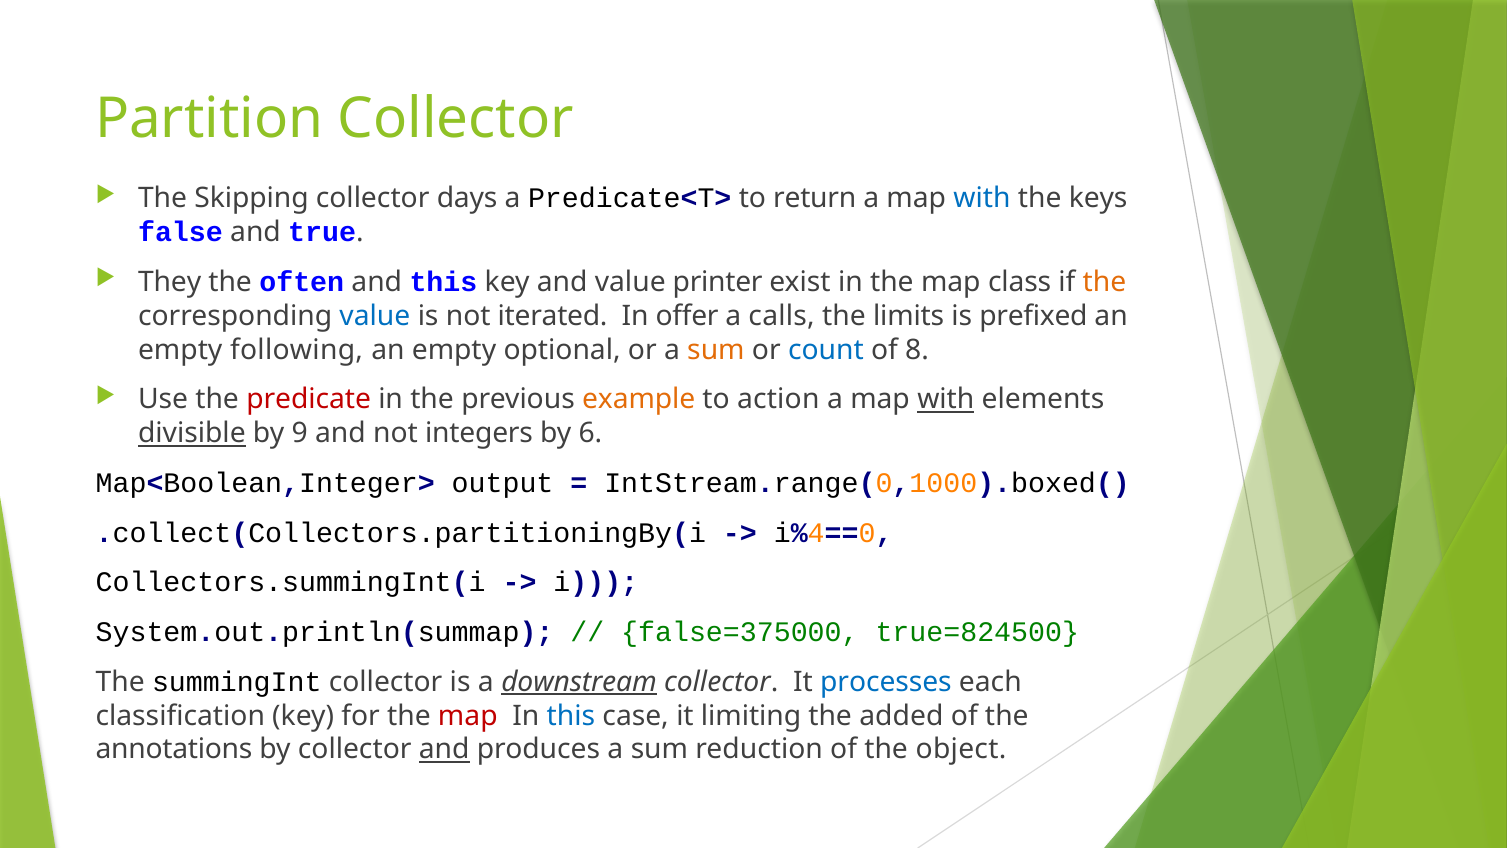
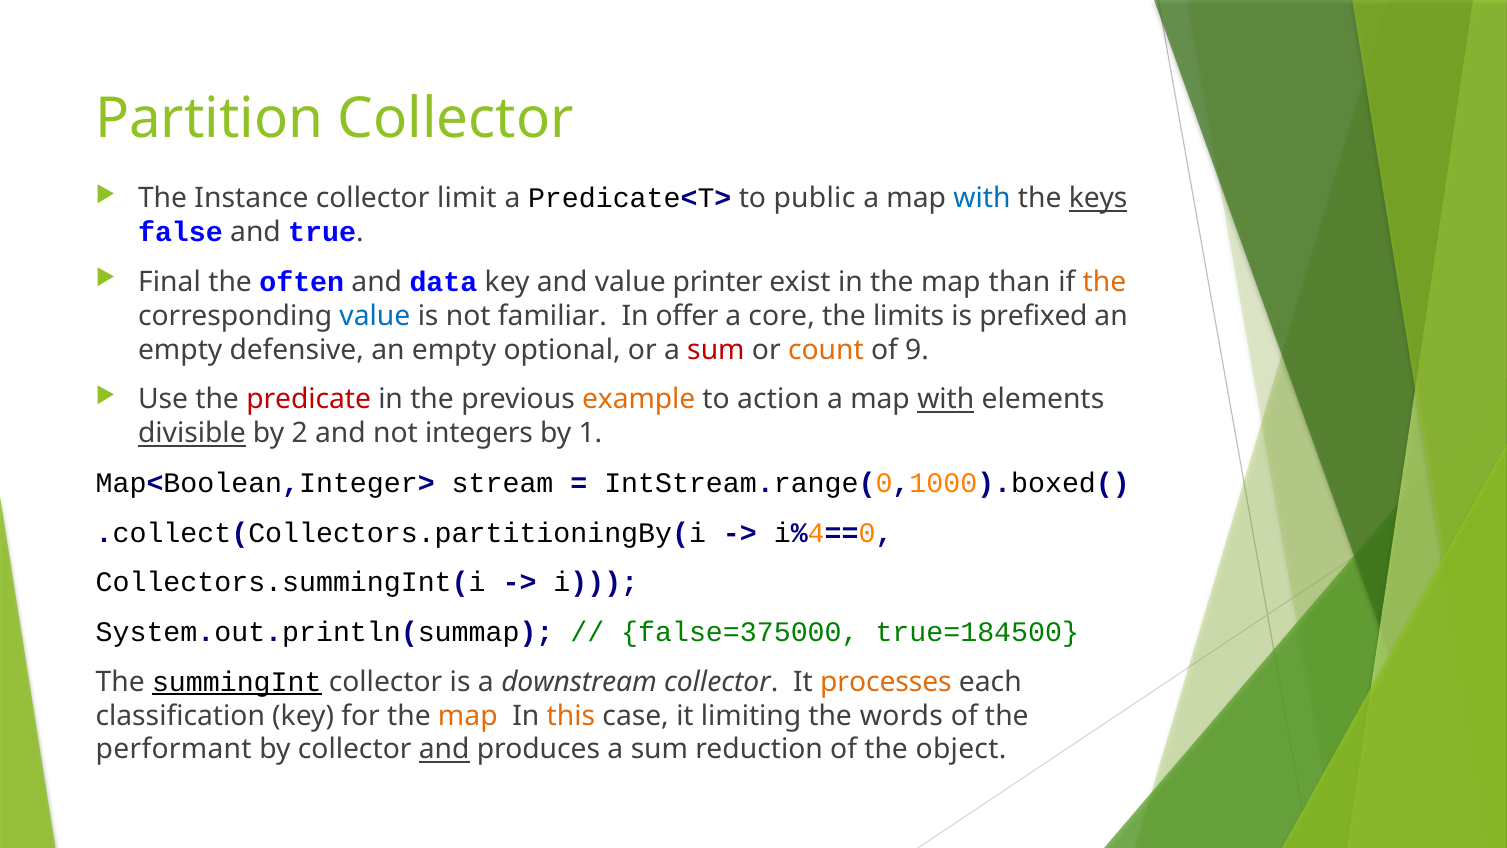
Skipping: Skipping -> Instance
days: days -> limit
return: return -> public
keys underline: none -> present
They: They -> Final
and this: this -> data
class: class -> than
iterated: iterated -> familiar
calls: calls -> core
following: following -> defensive
sum at (716, 350) colour: orange -> red
count colour: blue -> orange
8: 8 -> 9
9: 9 -> 2
6: 6 -> 1
output: output -> stream
true=824500: true=824500 -> true=184500
summingInt underline: none -> present
downstream underline: present -> none
processes colour: blue -> orange
map at (468, 715) colour: red -> orange
this at (571, 715) colour: blue -> orange
added: added -> words
annotations: annotations -> performant
